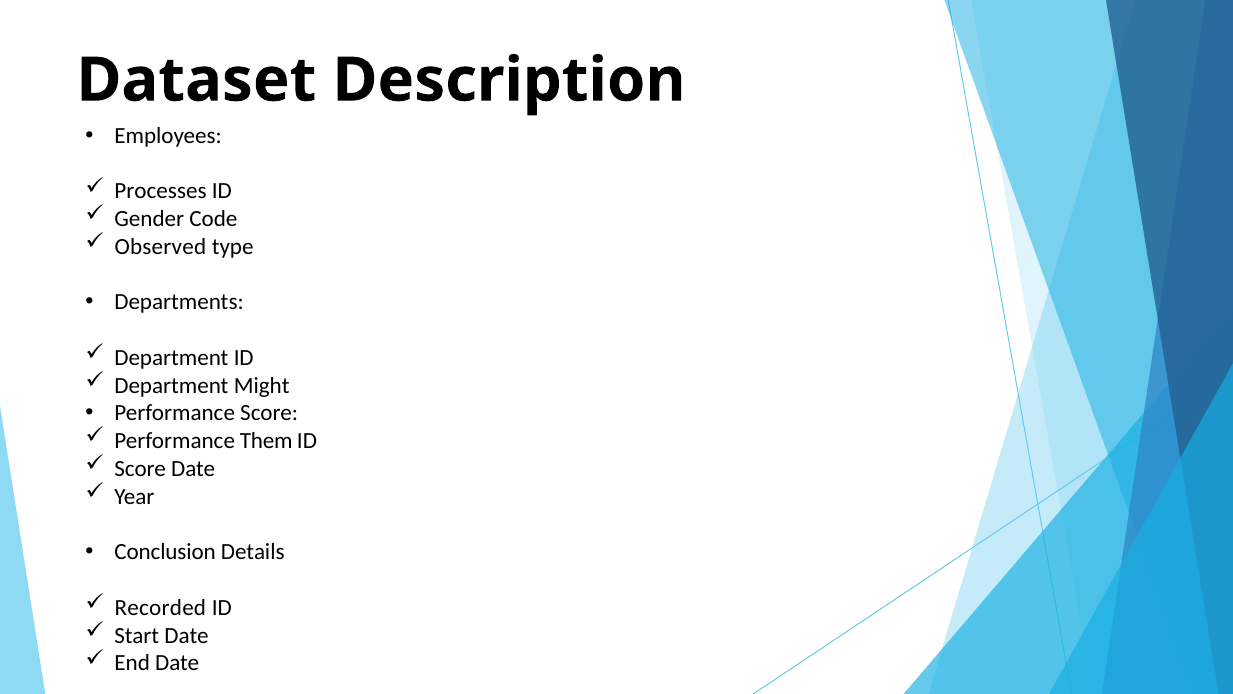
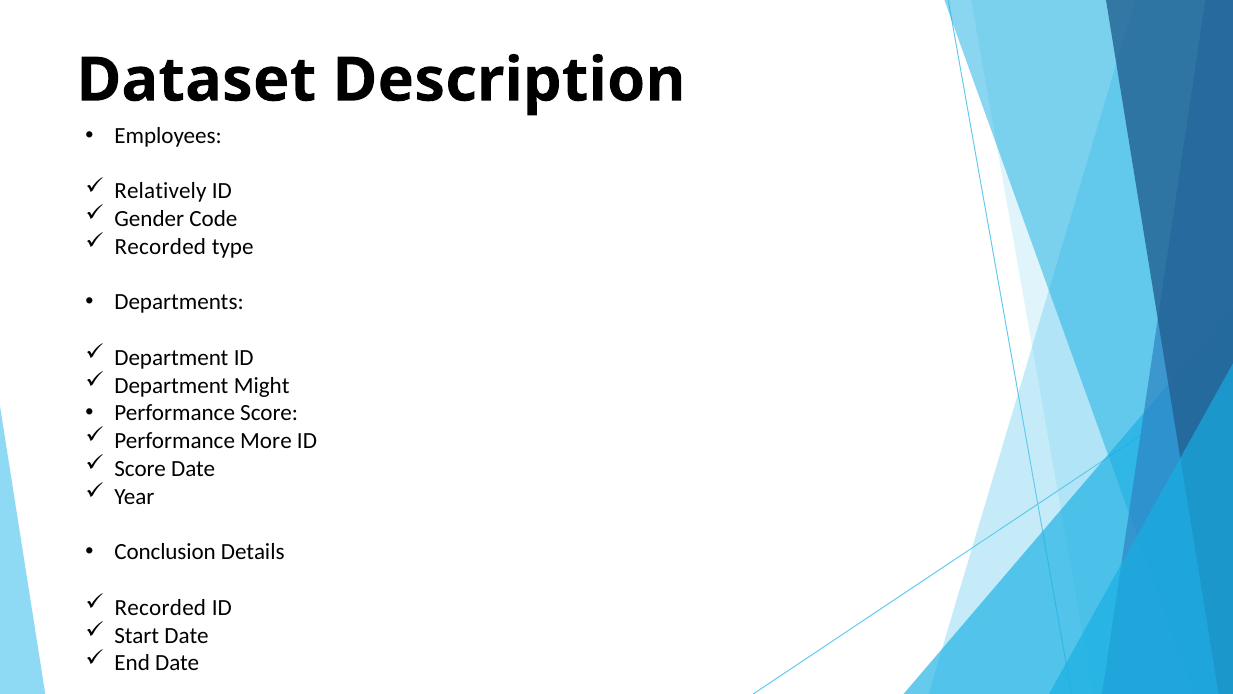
Processes: Processes -> Relatively
Observed at (160, 247): Observed -> Recorded
Them: Them -> More
